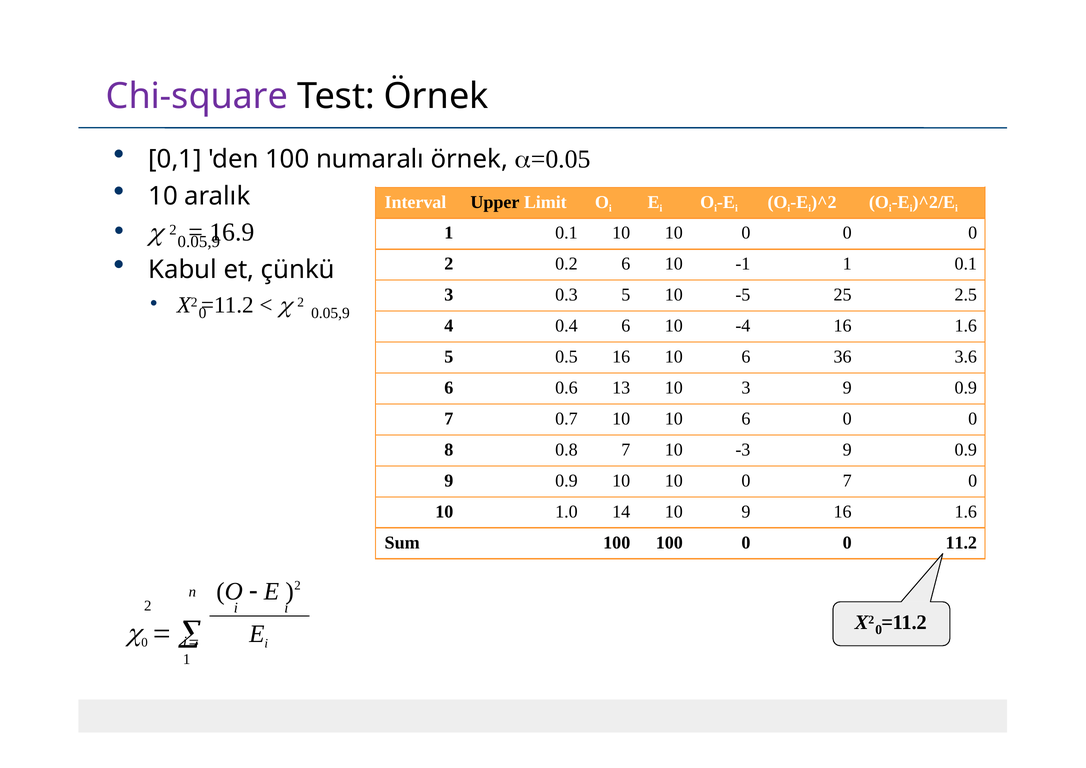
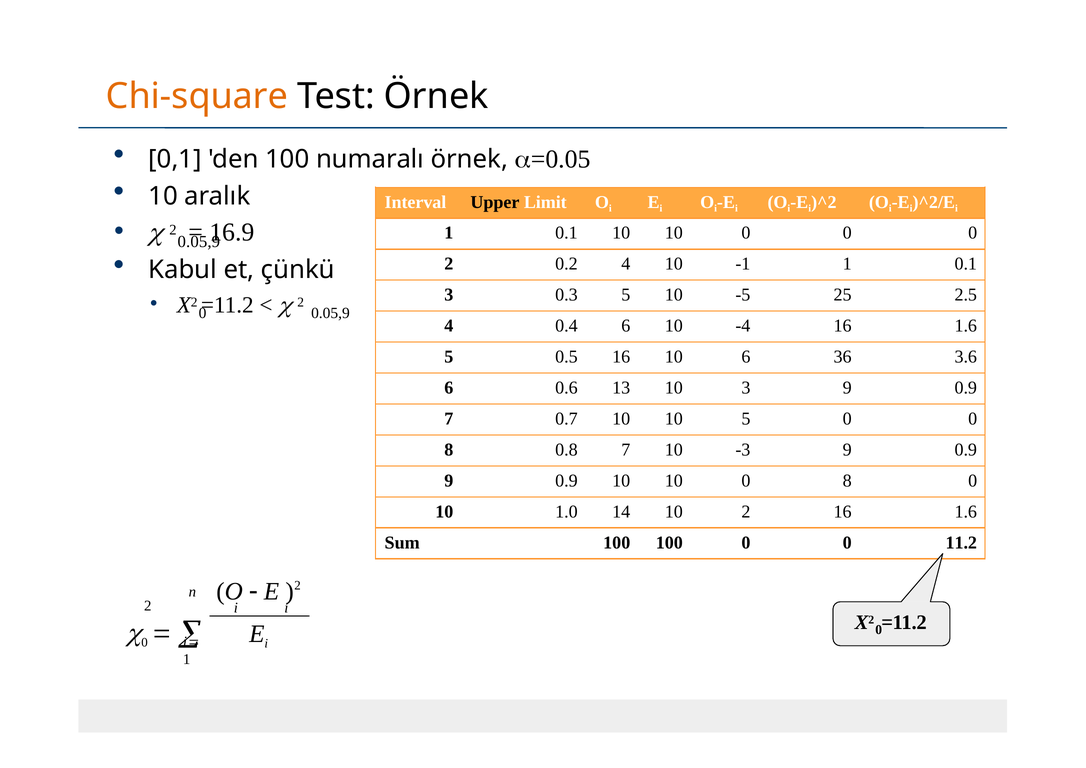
Chi-square colour: purple -> orange
0.2 6: 6 -> 4
10 10 6: 6 -> 5
10 0 7: 7 -> 8
10 9: 9 -> 2
